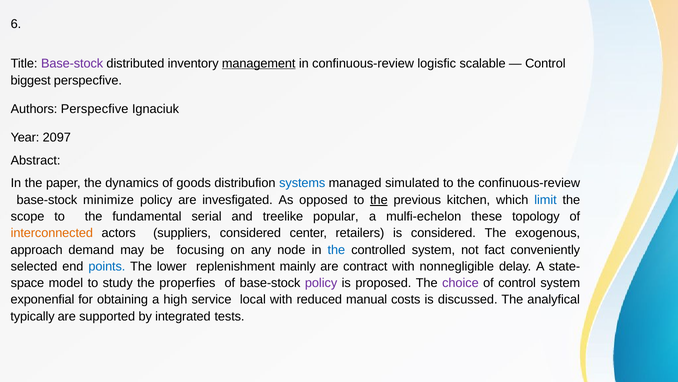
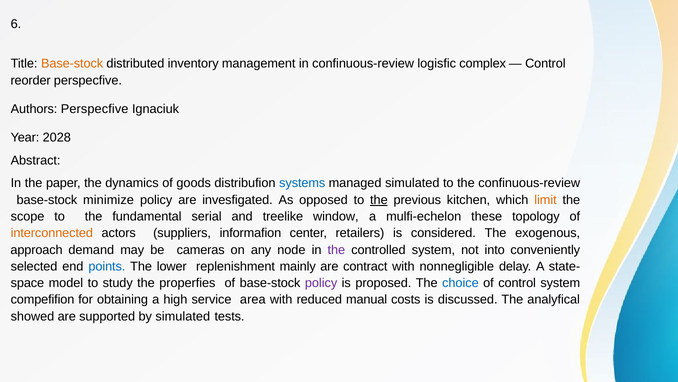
Base-stock at (72, 63) colour: purple -> orange
management underline: present -> none
scalable: scalable -> complex
biggest: biggest -> reorder
2097: 2097 -> 2028
limit colour: blue -> orange
popular: popular -> window
suppliers considered: considered -> informafion
focusing: focusing -> cameras
the at (336, 249) colour: blue -> purple
fact: fact -> into
choice colour: purple -> blue
exponenfial: exponenfial -> compefifion
local: local -> area
typically: typically -> showed
by integrated: integrated -> simulated
